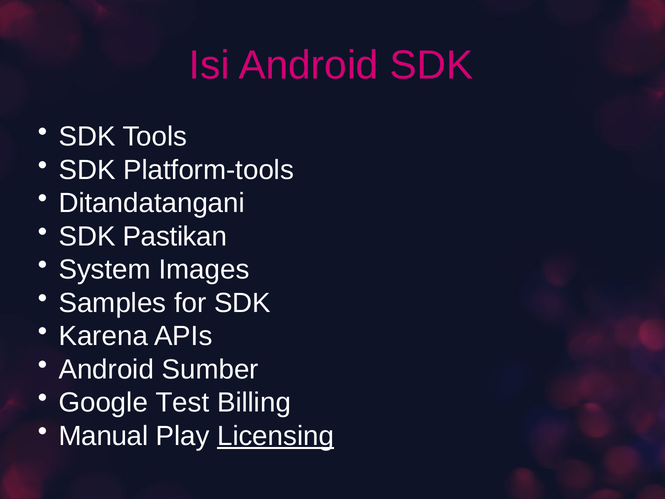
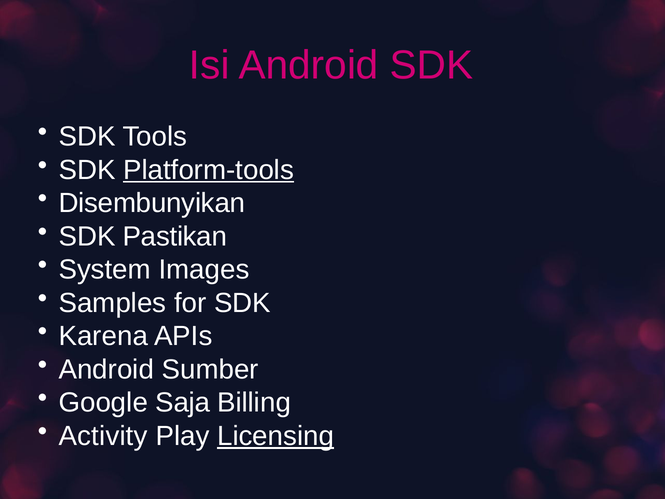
Platform-tools underline: none -> present
Ditandatangani: Ditandatangani -> Disembunyikan
Test: Test -> Saja
Manual: Manual -> Activity
